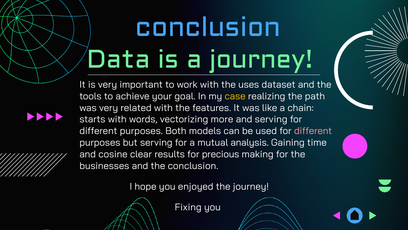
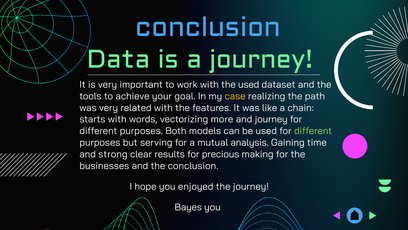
the uses: uses -> used
and serving: serving -> journey
different at (313, 131) colour: pink -> light green
cosine: cosine -> strong
Fixing: Fixing -> Bayes
